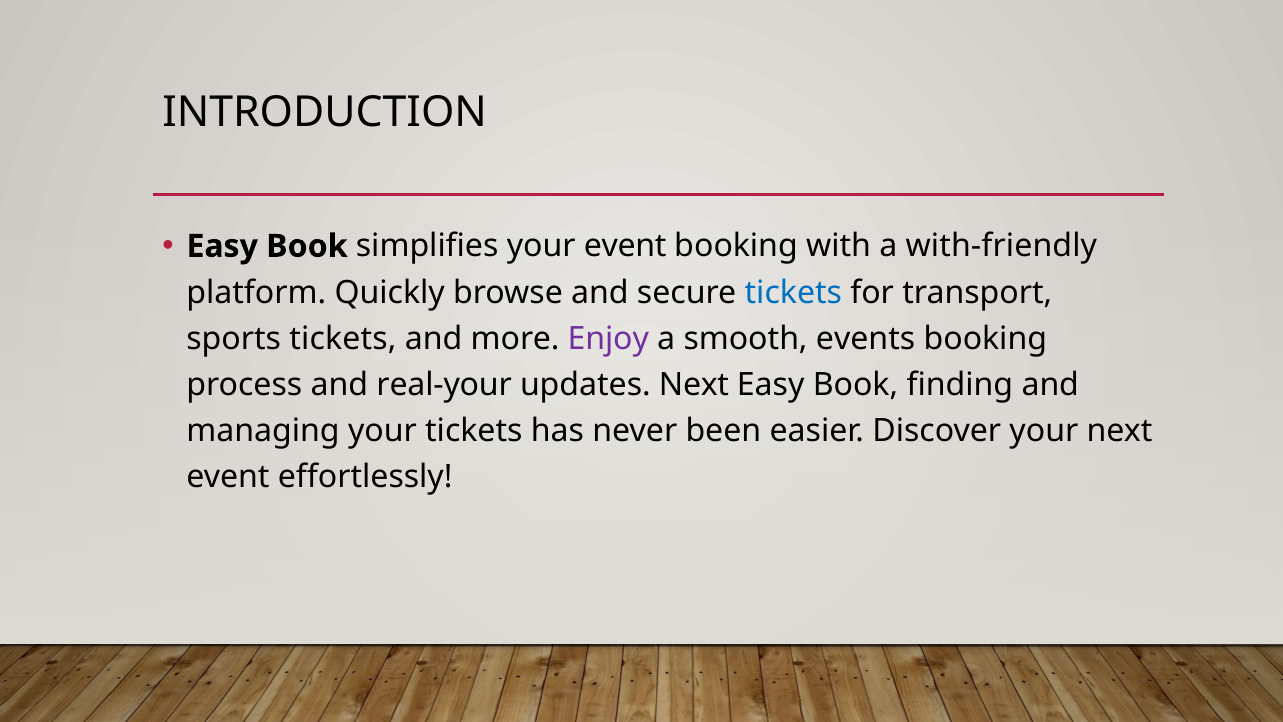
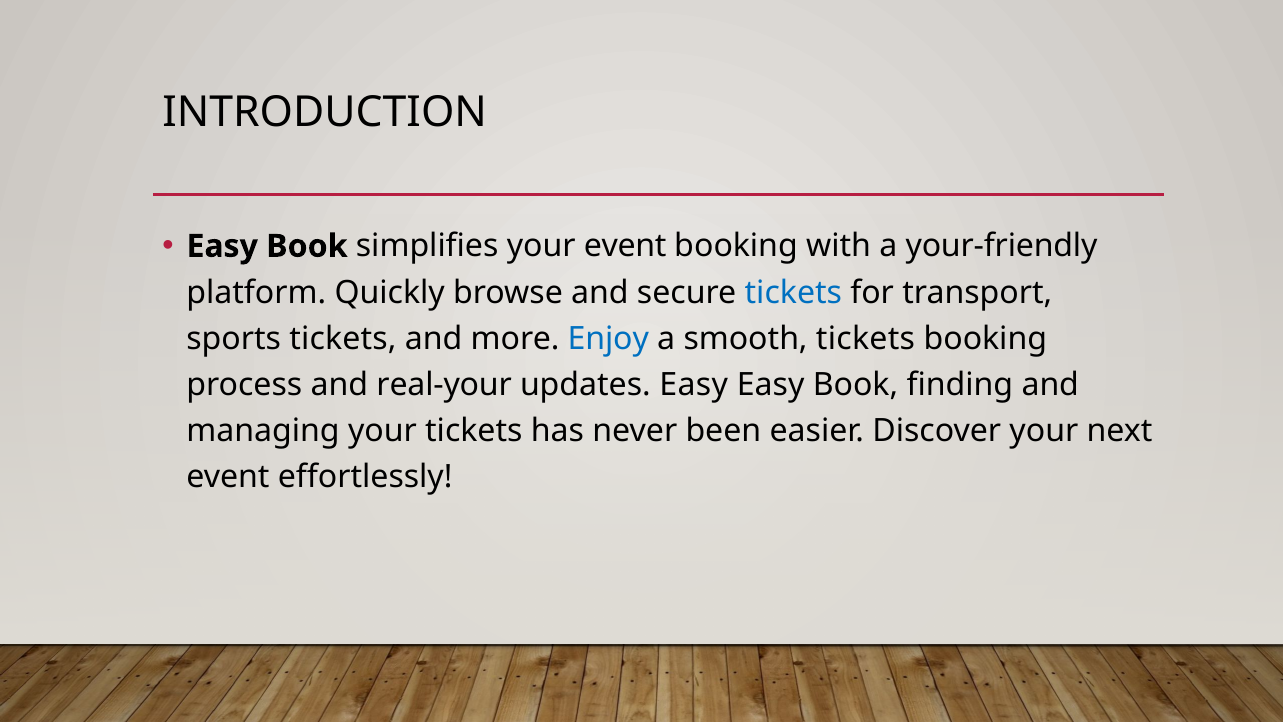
with-friendly: with-friendly -> your-friendly
Enjoy colour: purple -> blue
smooth events: events -> tickets
updates Next: Next -> Easy
